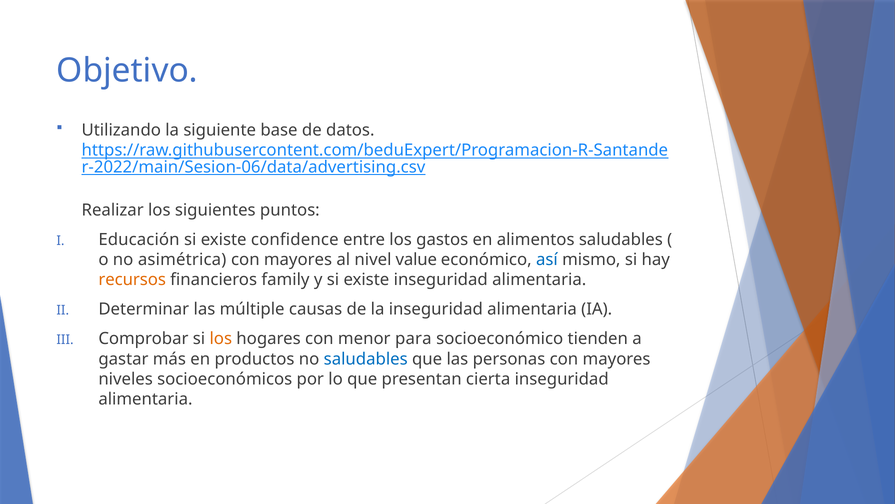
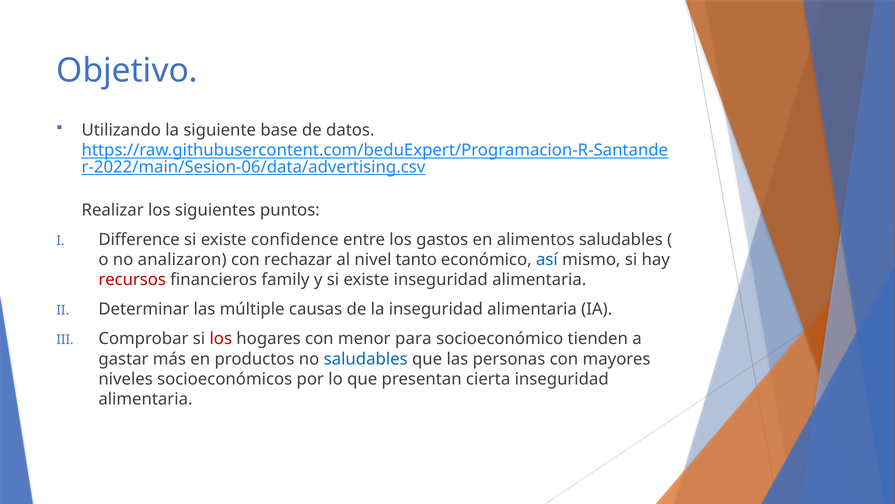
Educación: Educación -> Difference
asimétrica: asimétrica -> analizaron
mayores at (298, 259): mayores -> rechazar
value: value -> tanto
recursos colour: orange -> red
los at (221, 339) colour: orange -> red
